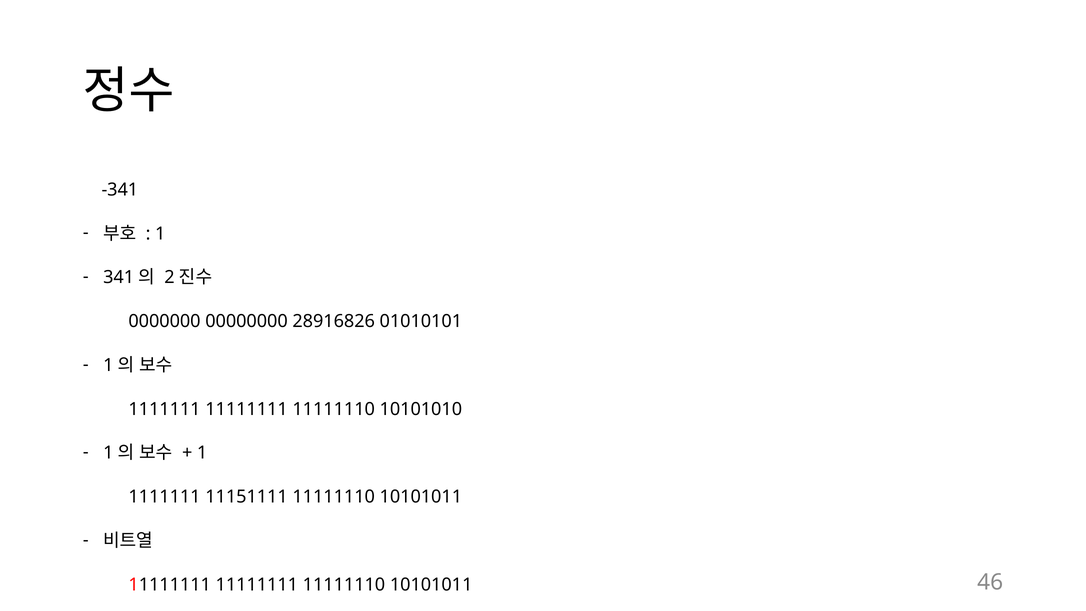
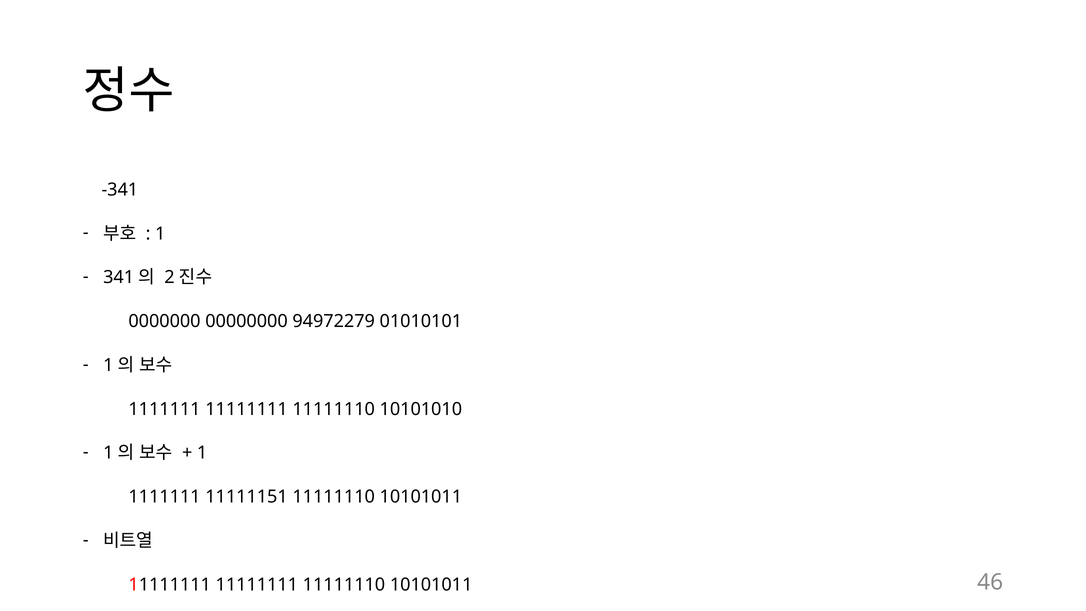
28916826: 28916826 -> 94972279
11151111: 11151111 -> 11111151
